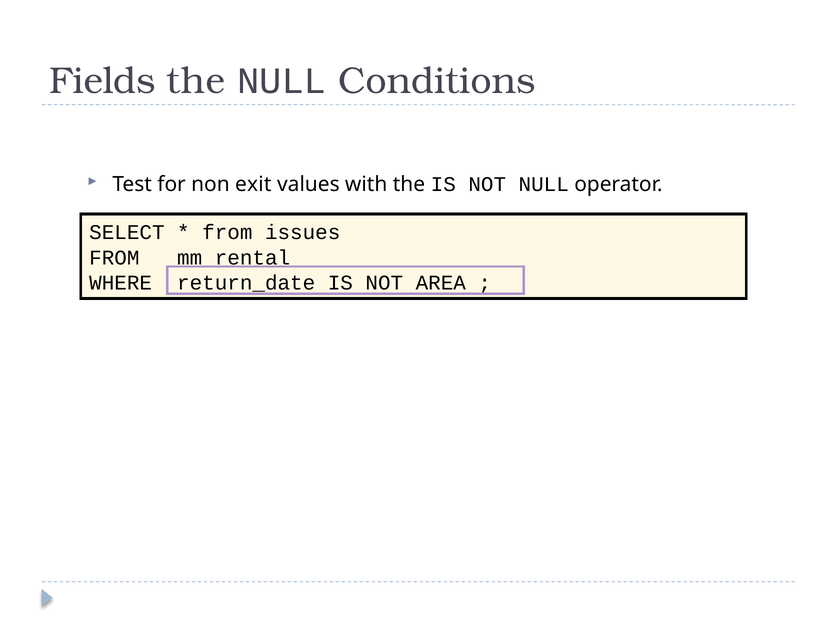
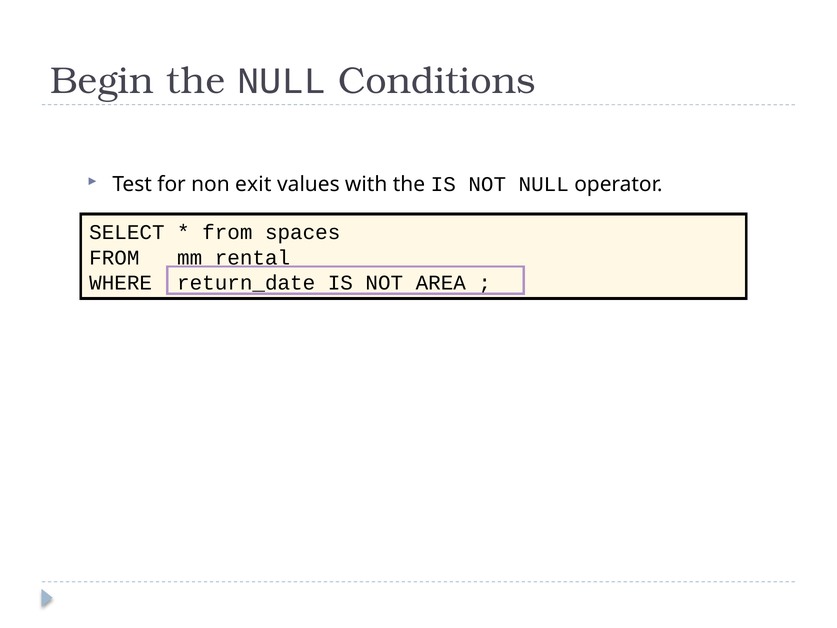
Fields: Fields -> Begin
issues: issues -> spaces
